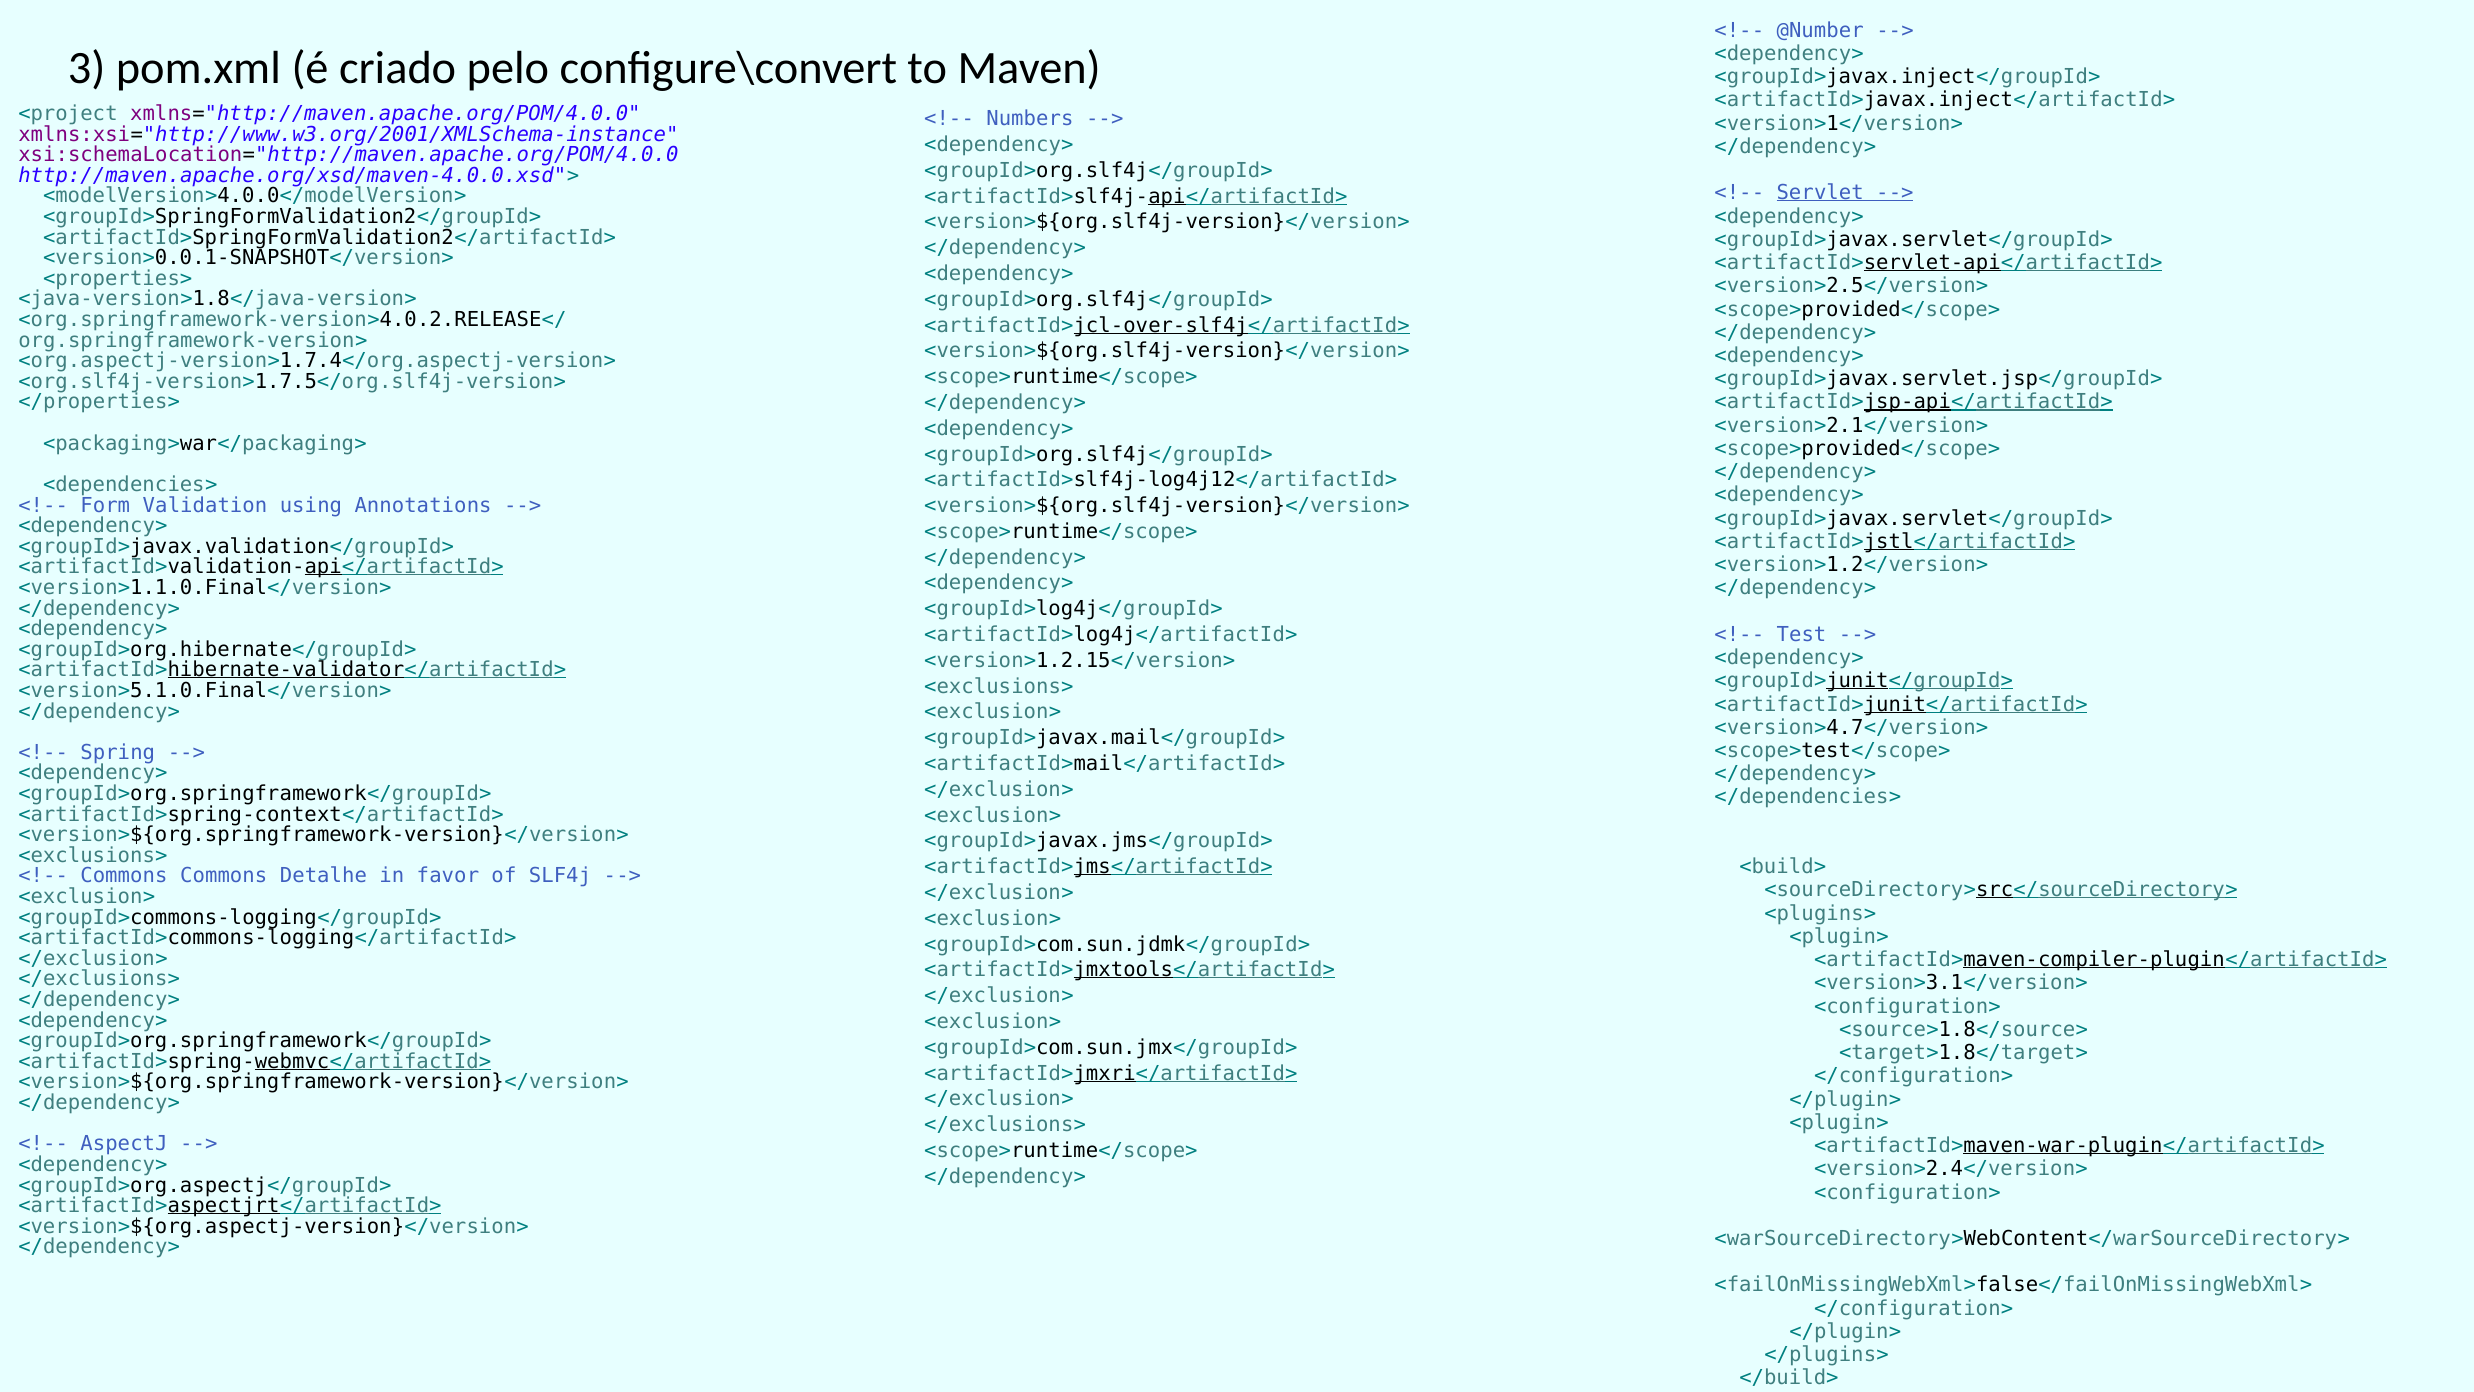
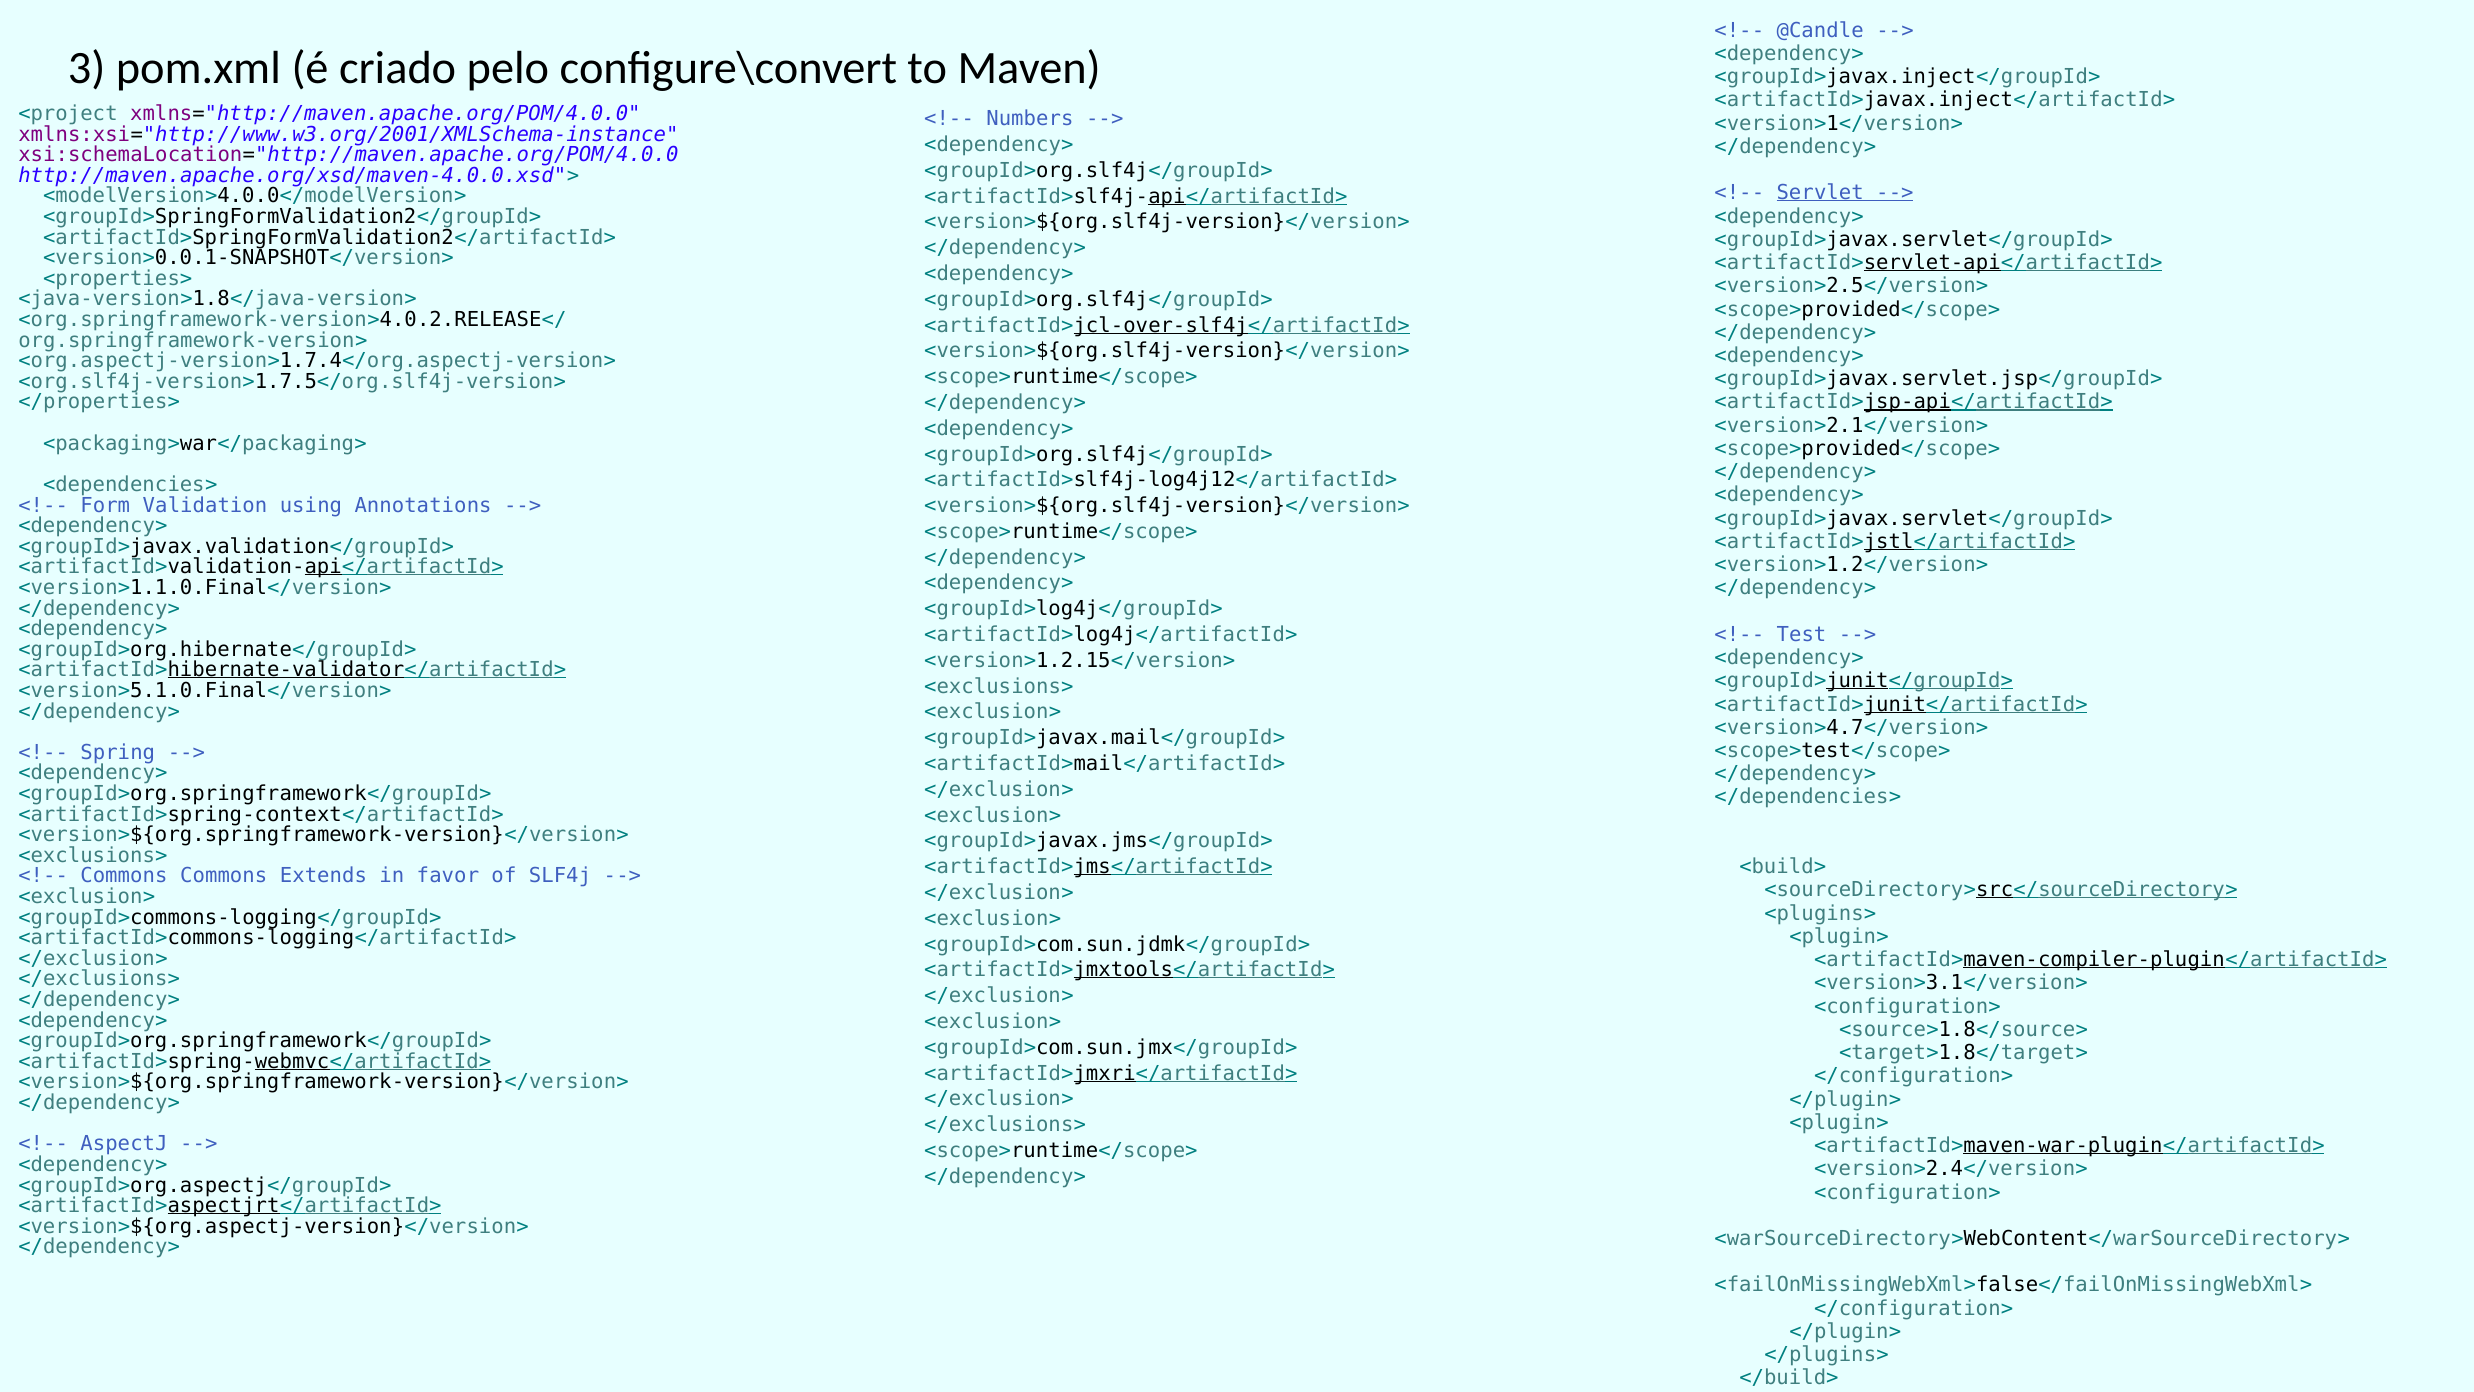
@Number: @Number -> @Candle
Detalhe: Detalhe -> Extends
